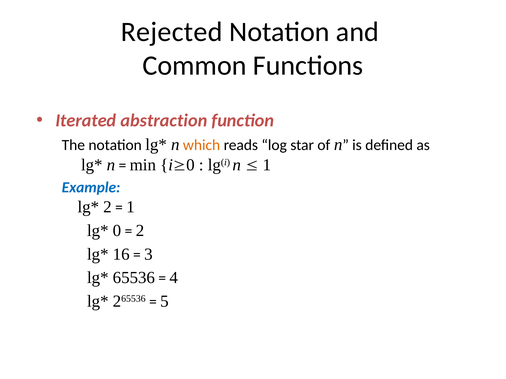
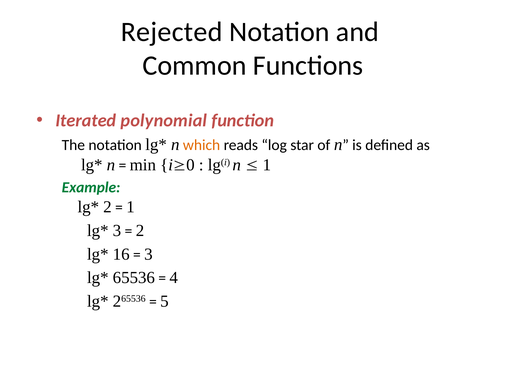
abstraction: abstraction -> polynomial
Example colour: blue -> green
0 at (117, 231): 0 -> 3
